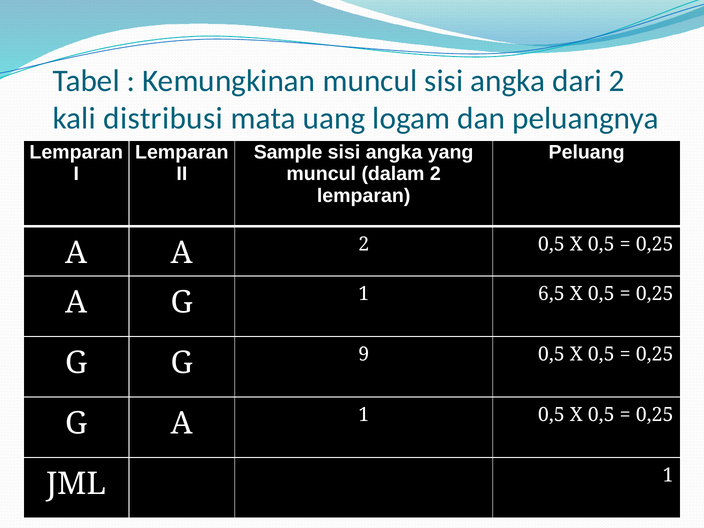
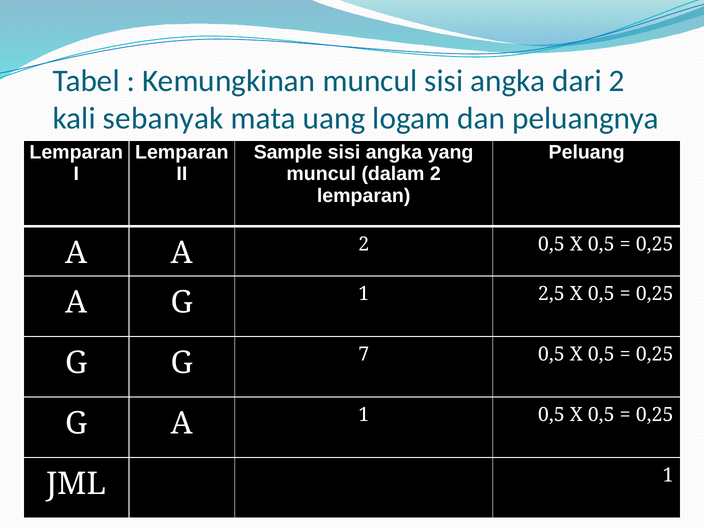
distribusi: distribusi -> sebanyak
6,5: 6,5 -> 2,5
9: 9 -> 7
